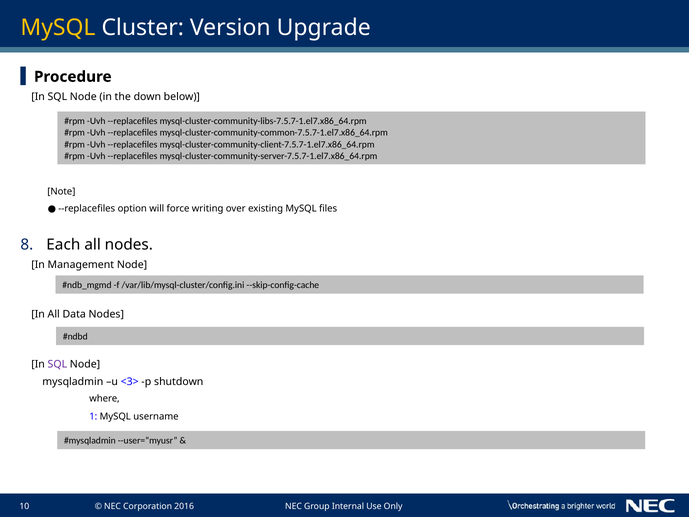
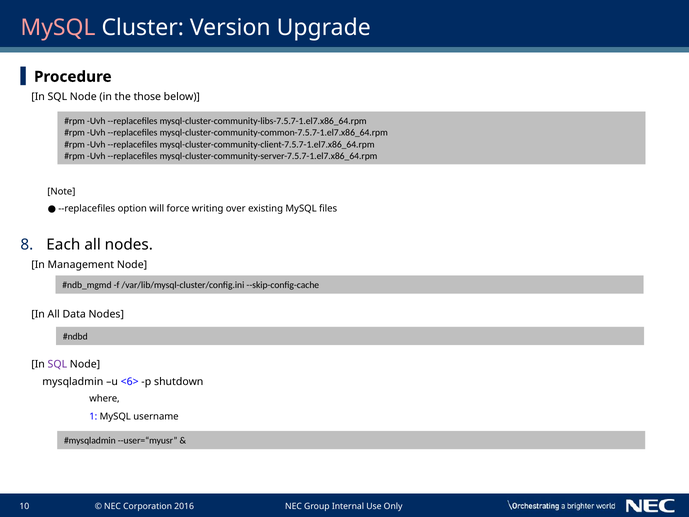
MySQL at (58, 28) colour: yellow -> pink
down: down -> those
<3>: <3> -> <6>
